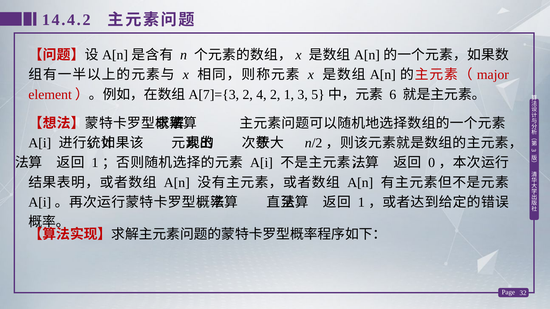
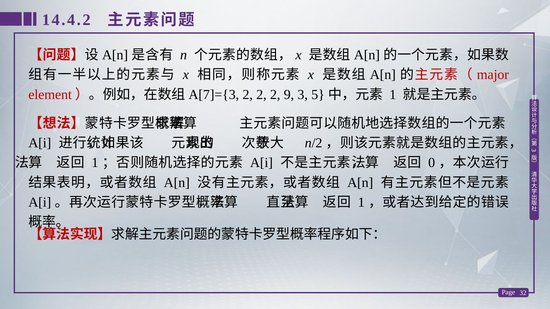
4 at (261, 95): 4 -> 2
2 1: 1 -> 9
6 at (393, 95): 6 -> 1
